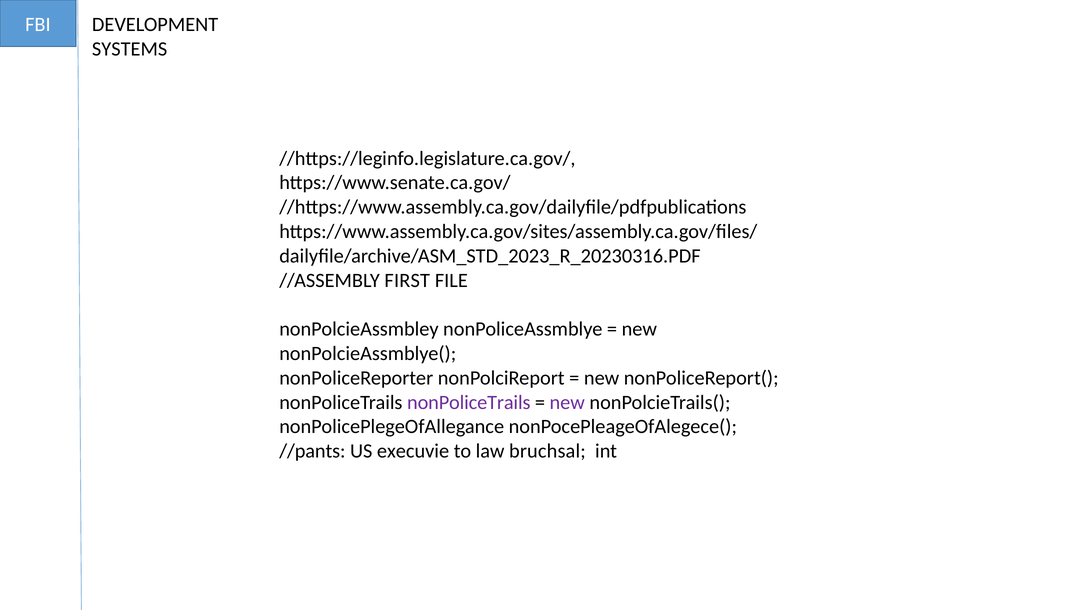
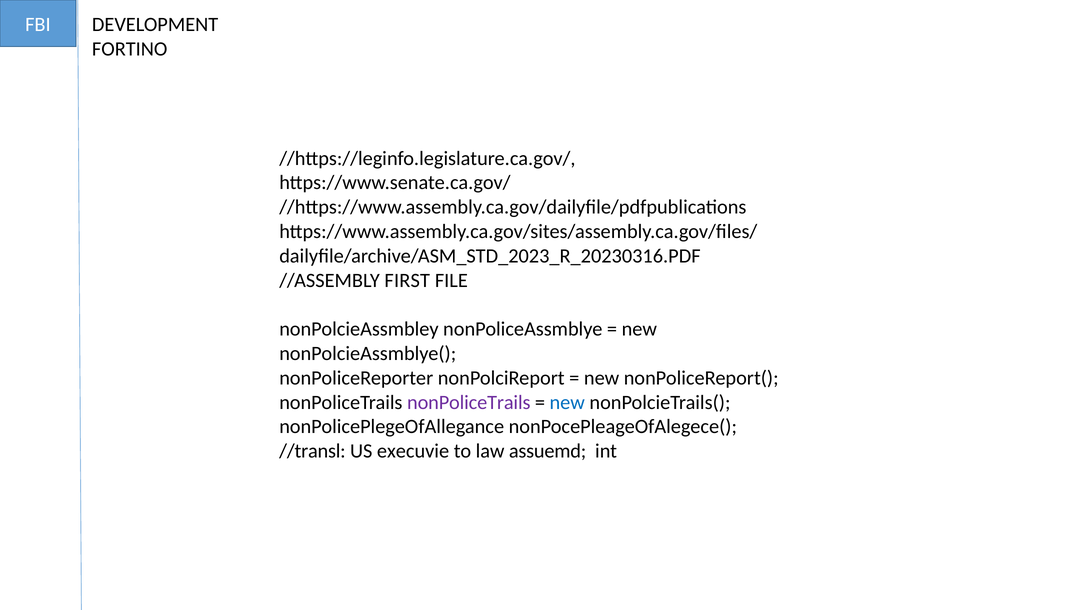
SYSTEMS: SYSTEMS -> FORTINO
new at (567, 403) colour: purple -> blue
//pants: //pants -> //transl
bruchsal: bruchsal -> assuemd
